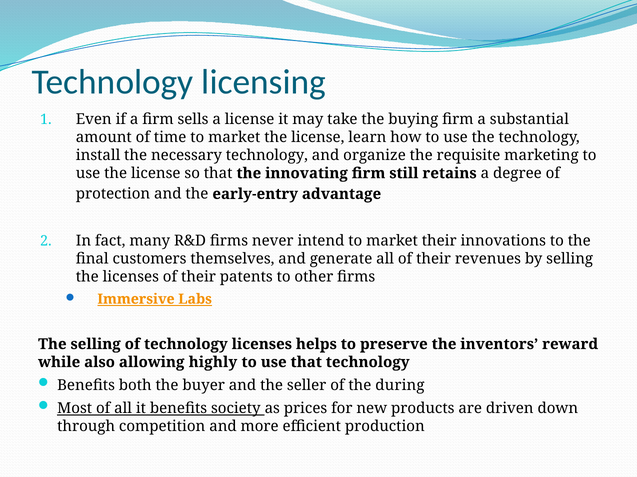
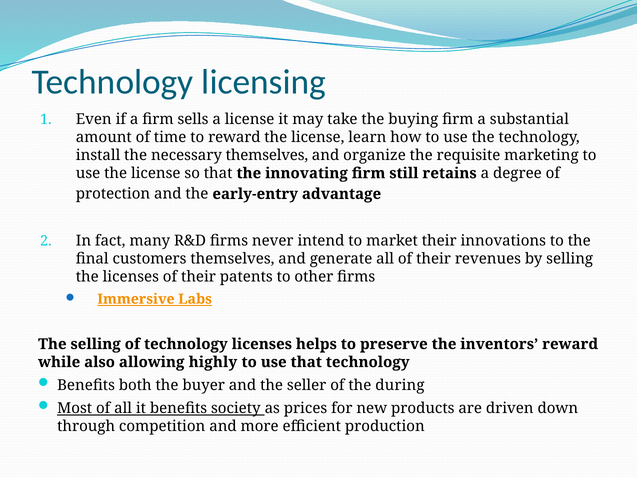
time to market: market -> reward
necessary technology: technology -> themselves
